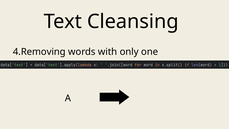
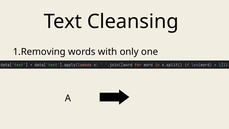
4.Removing: 4.Removing -> 1.Removing
